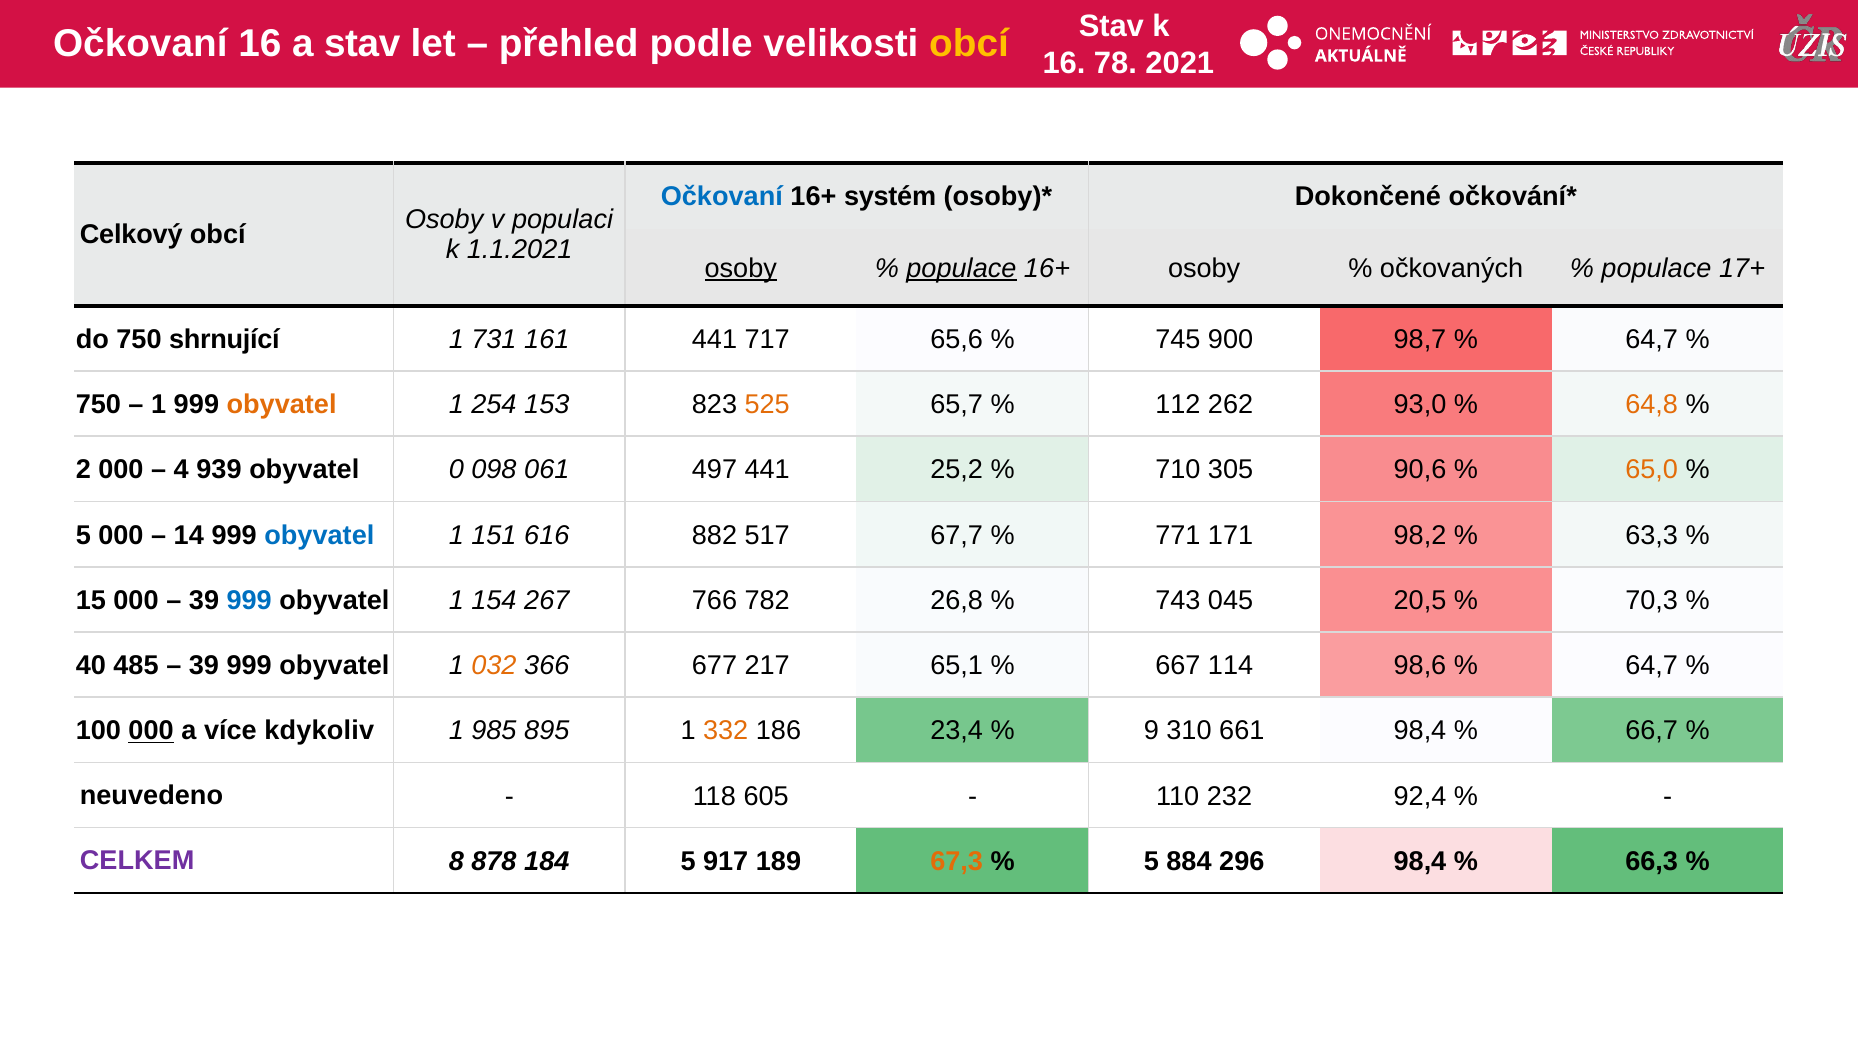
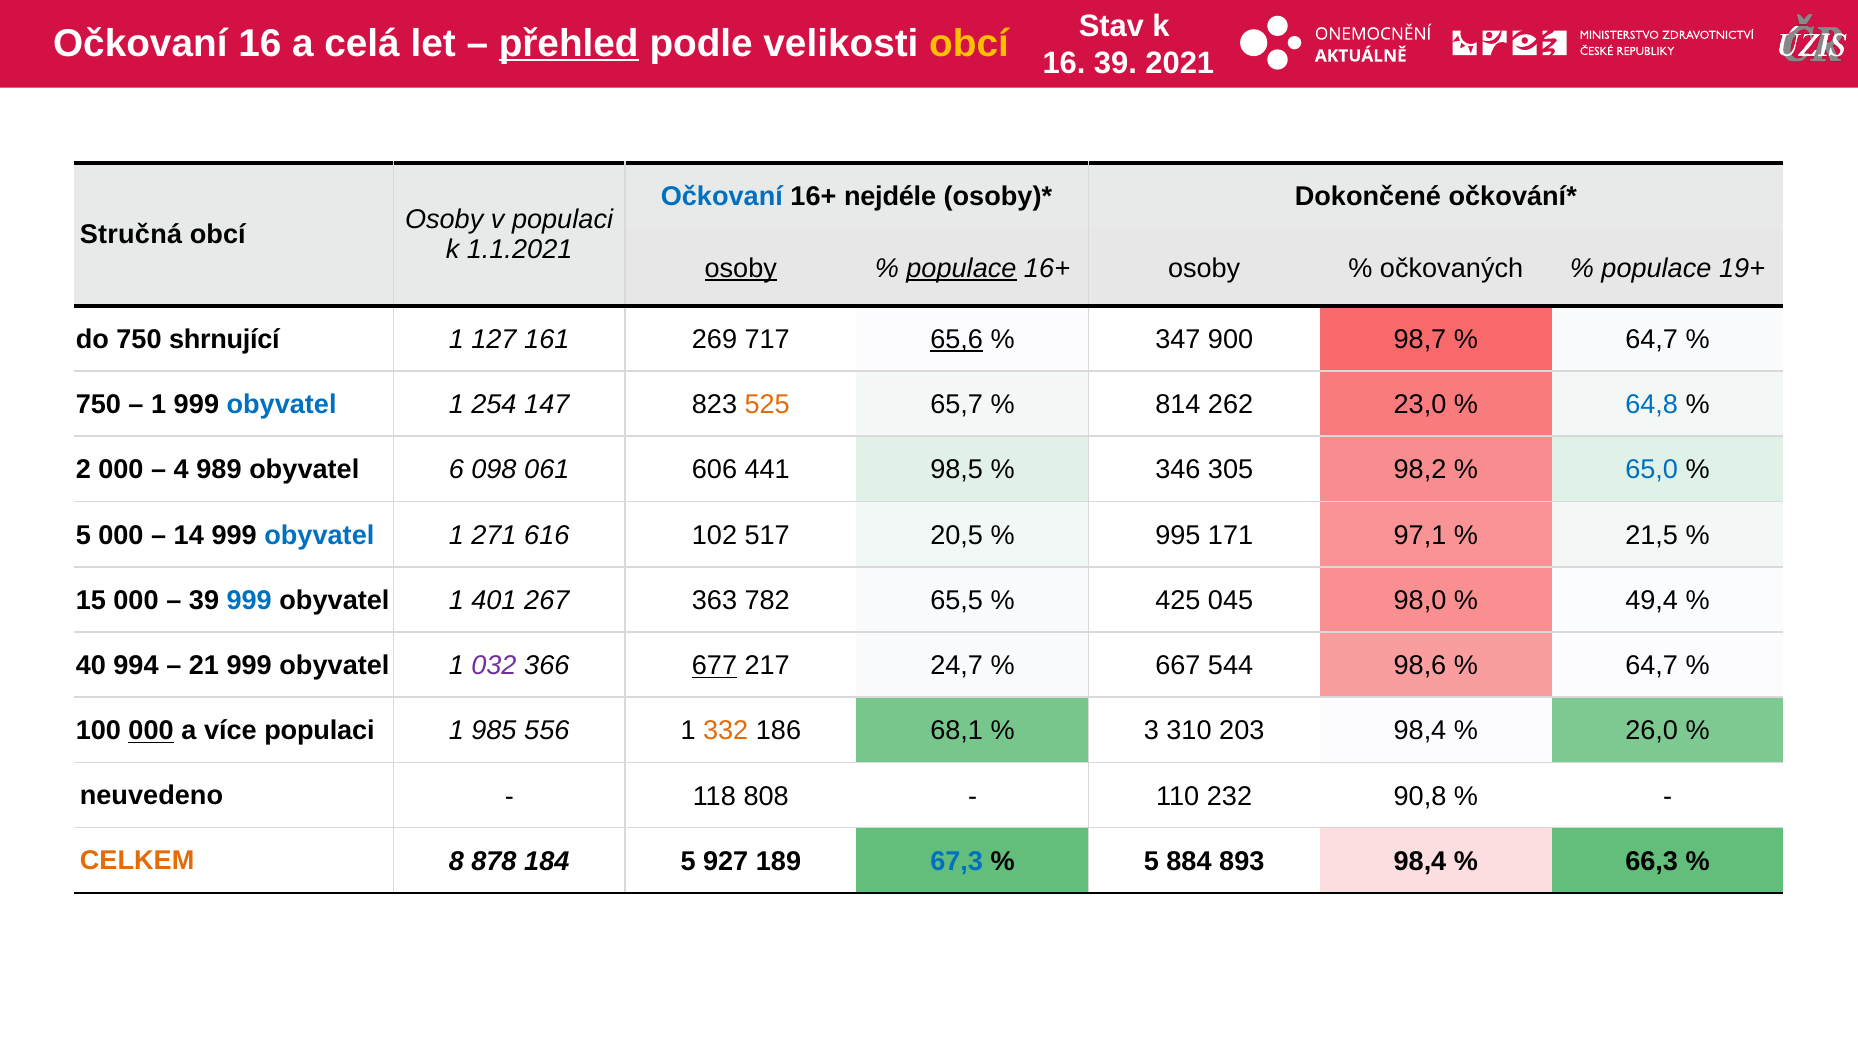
a stav: stav -> celá
přehled underline: none -> present
16 78: 78 -> 39
systém: systém -> nejdéle
Celkový: Celkový -> Stručná
17+: 17+ -> 19+
731: 731 -> 127
161 441: 441 -> 269
65,6 underline: none -> present
745: 745 -> 347
obyvatel at (282, 405) colour: orange -> blue
153: 153 -> 147
112: 112 -> 814
93,0: 93,0 -> 23,0
64,8 colour: orange -> blue
939: 939 -> 989
0: 0 -> 6
497: 497 -> 606
25,2: 25,2 -> 98,5
710: 710 -> 346
90,6: 90,6 -> 98,2
65,0 colour: orange -> blue
151: 151 -> 271
882: 882 -> 102
67,7: 67,7 -> 20,5
771: 771 -> 995
98,2: 98,2 -> 97,1
63,3: 63,3 -> 21,5
154: 154 -> 401
766: 766 -> 363
26,8: 26,8 -> 65,5
743: 743 -> 425
20,5: 20,5 -> 98,0
70,3: 70,3 -> 49,4
485: 485 -> 994
39 at (204, 666): 39 -> 21
032 colour: orange -> purple
677 underline: none -> present
65,1: 65,1 -> 24,7
114: 114 -> 544
více kdykoliv: kdykoliv -> populaci
895: 895 -> 556
23,4: 23,4 -> 68,1
9: 9 -> 3
661: 661 -> 203
66,7: 66,7 -> 26,0
605: 605 -> 808
92,4: 92,4 -> 90,8
CELKEM colour: purple -> orange
917: 917 -> 927
67,3 colour: orange -> blue
296: 296 -> 893
